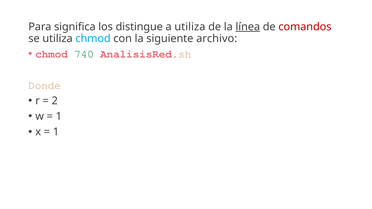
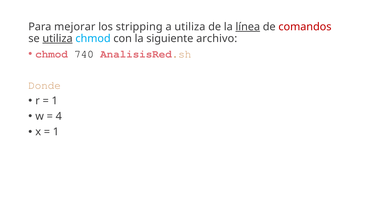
significa: significa -> mejorar
distingue: distingue -> stripping
utiliza at (58, 38) underline: none -> present
740 colour: green -> black
2 at (55, 101): 2 -> 1
1 at (59, 116): 1 -> 4
